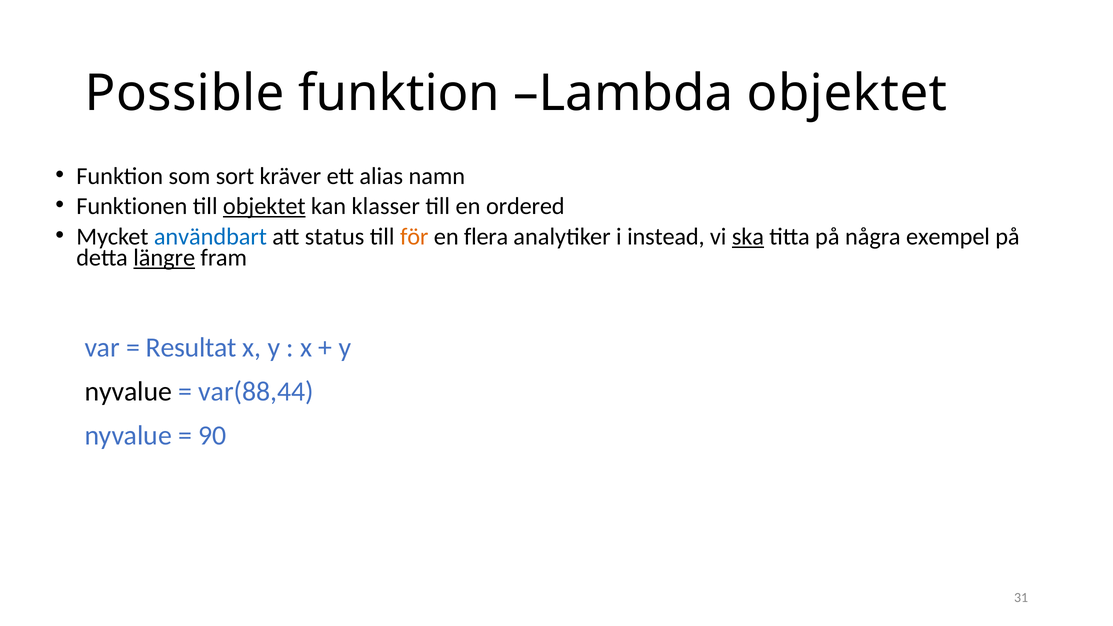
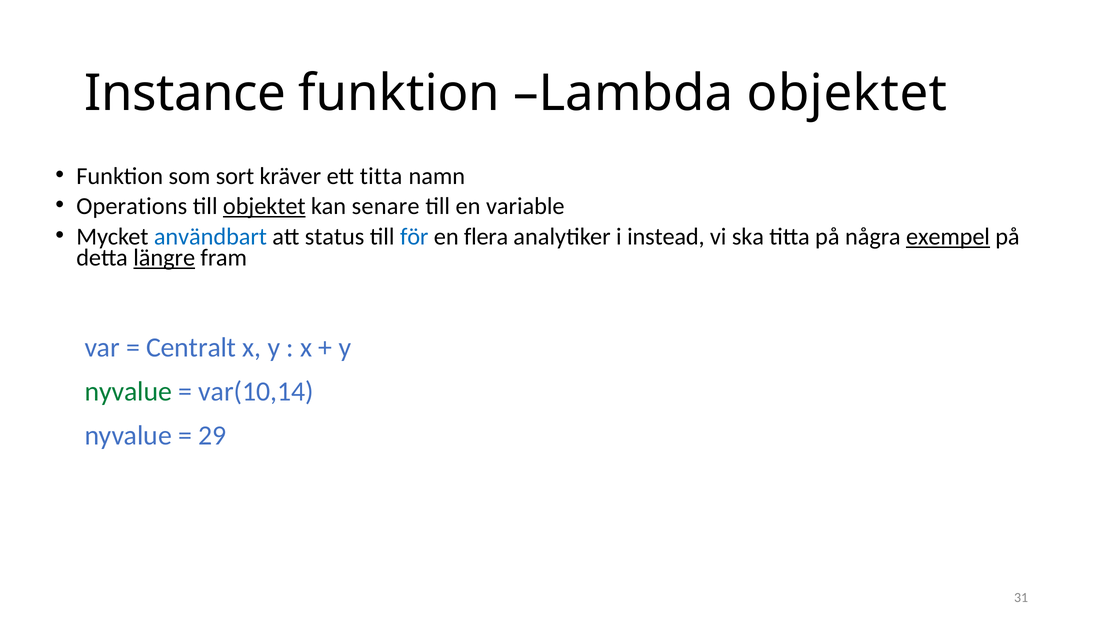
Possible: Possible -> Instance
ett alias: alias -> titta
Funktionen: Funktionen -> Operations
klasser: klasser -> senare
ordered: ordered -> variable
för colour: orange -> blue
ska underline: present -> none
exempel underline: none -> present
Resultat: Resultat -> Centralt
nyvalue at (128, 392) colour: black -> green
var(88,44: var(88,44 -> var(10,14
90: 90 -> 29
